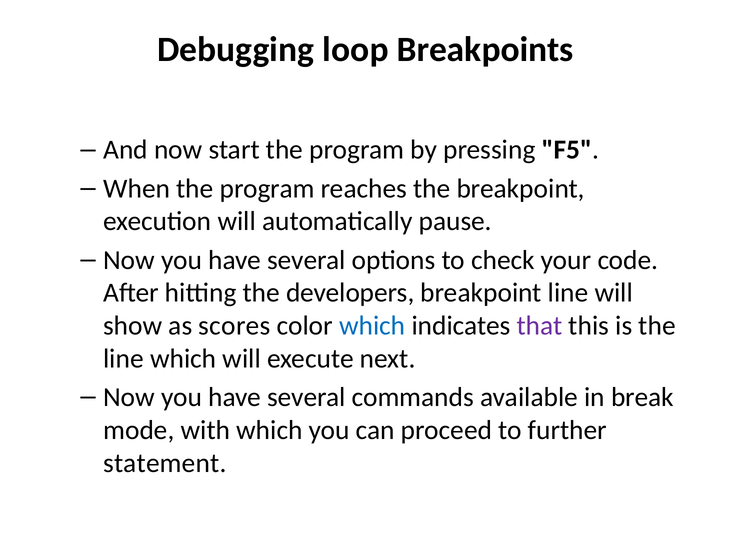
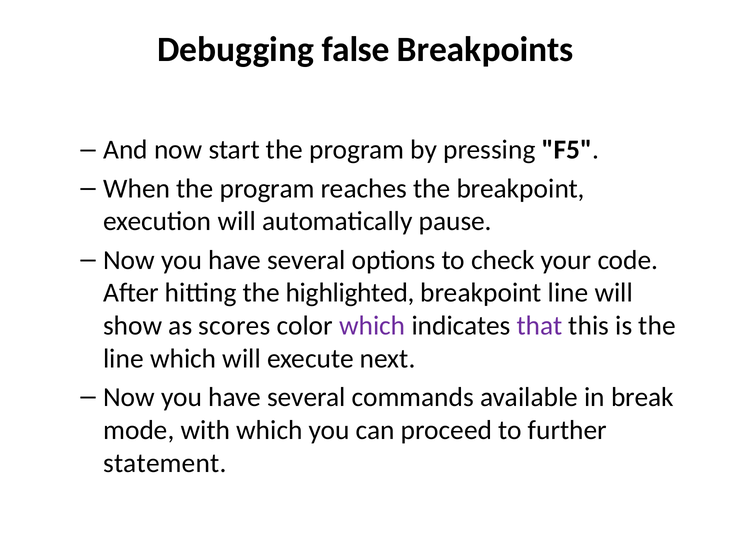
loop: loop -> false
developers: developers -> highlighted
which at (372, 326) colour: blue -> purple
